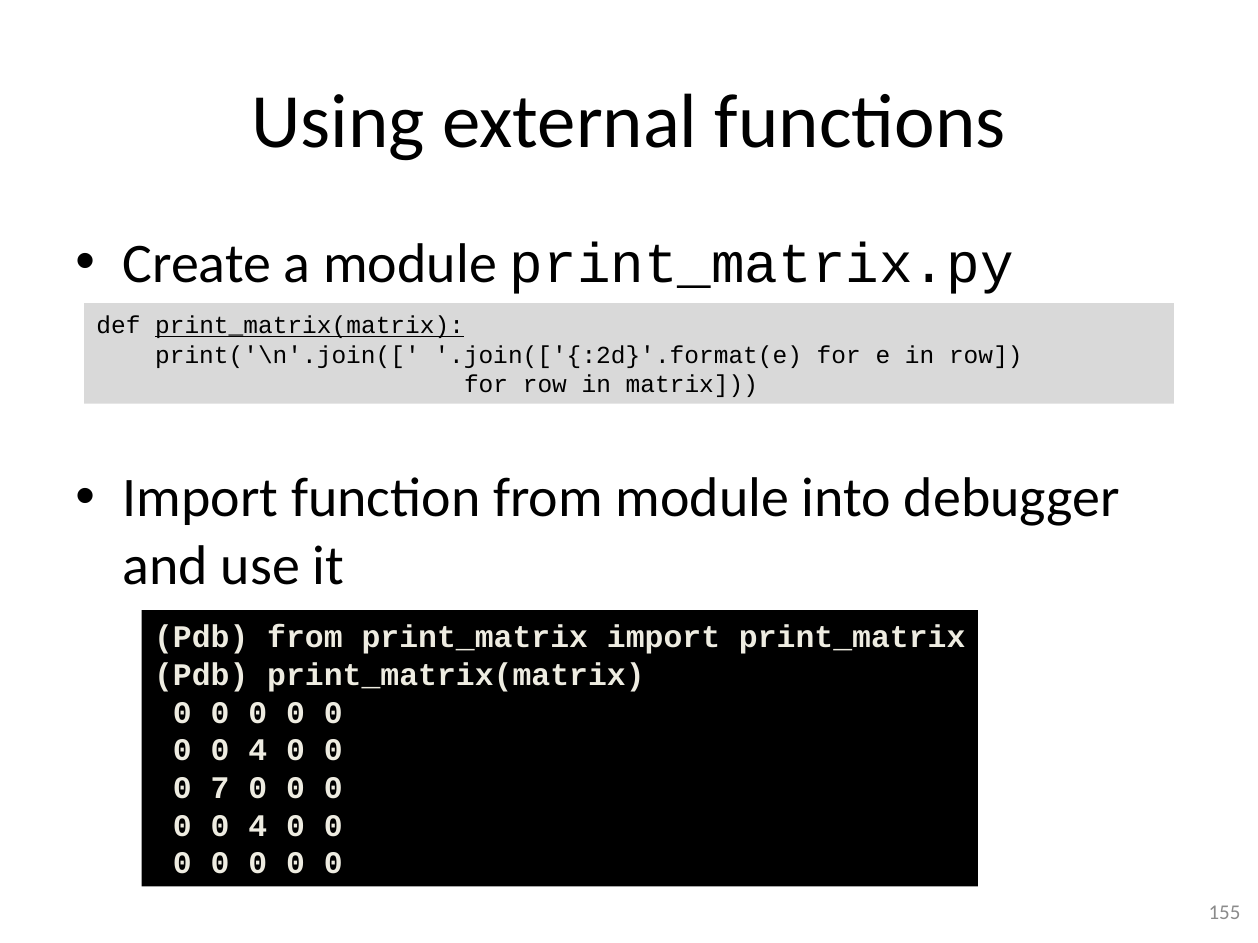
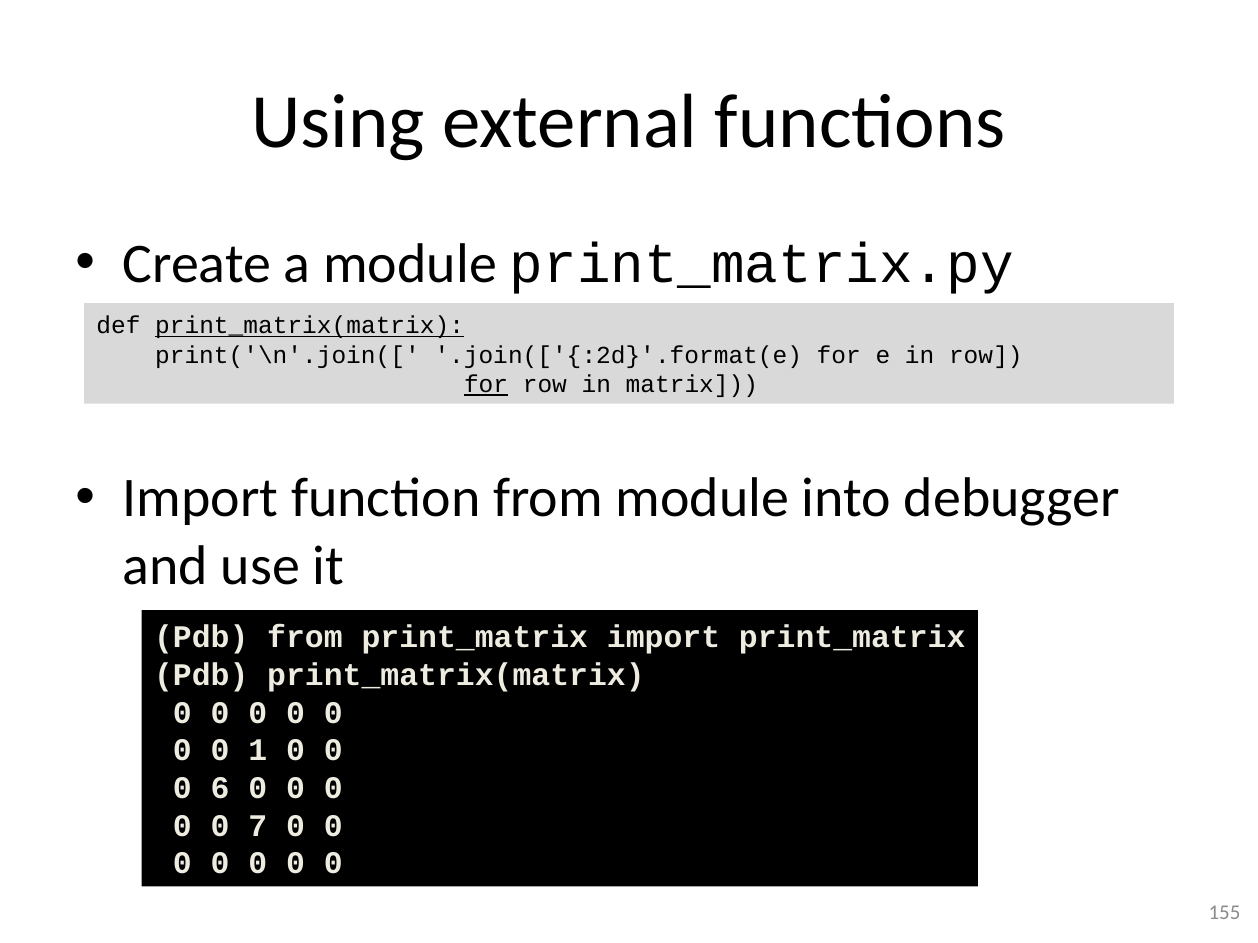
for at (486, 385) underline: none -> present
4 at (258, 751): 4 -> 1
7: 7 -> 6
4 at (258, 826): 4 -> 7
